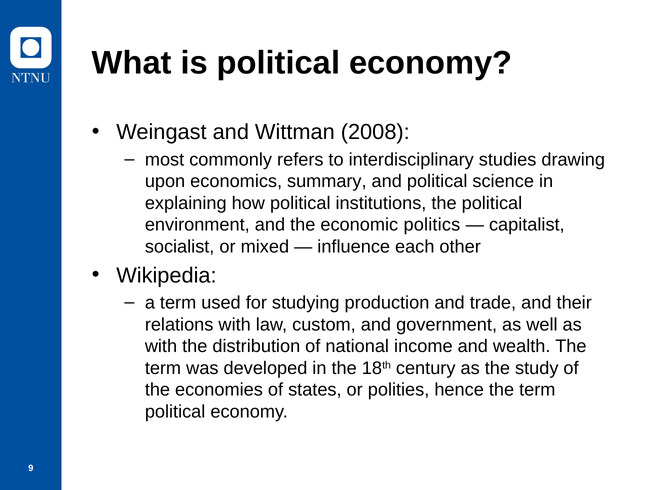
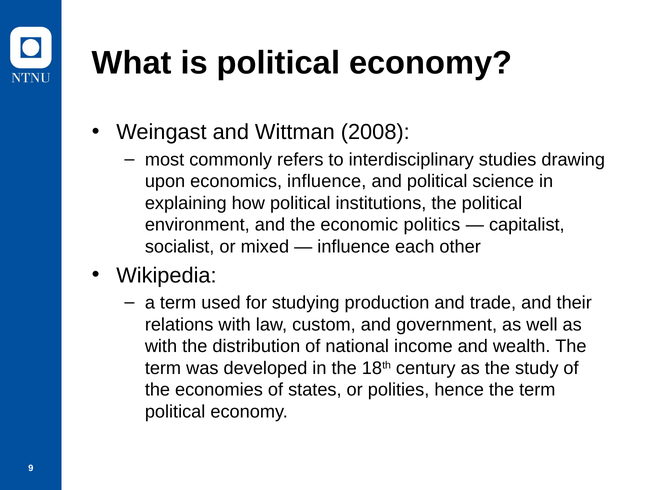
economics summary: summary -> influence
